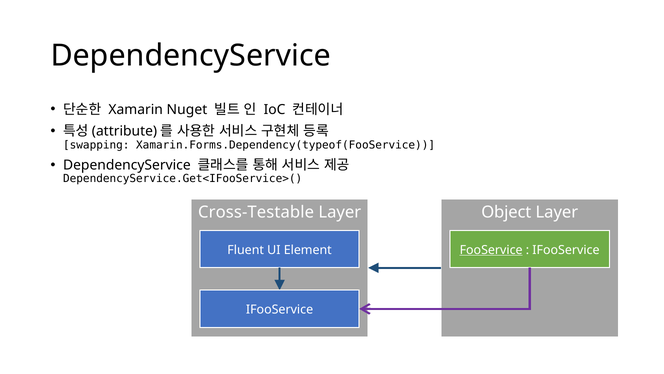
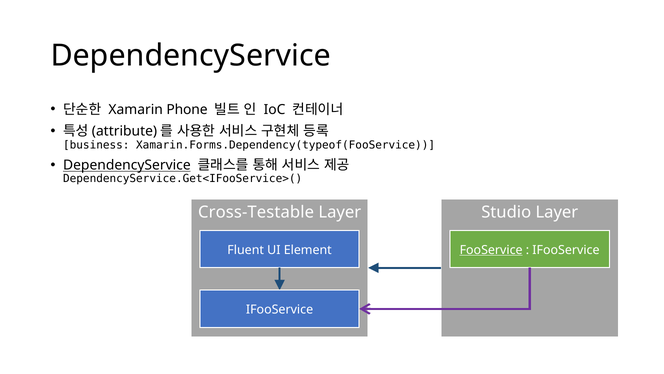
Nuget: Nuget -> Phone
swapping: swapping -> business
DependencyService at (127, 165) underline: none -> present
Object: Object -> Studio
